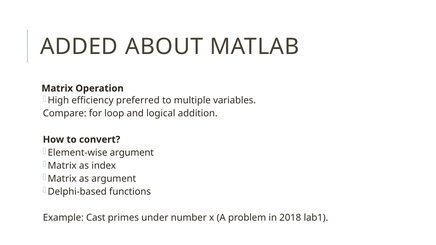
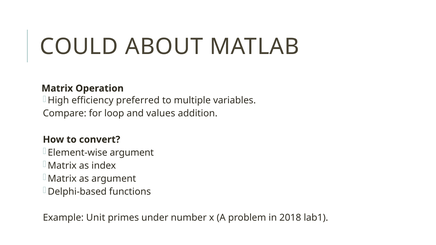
ADDED: ADDED -> COULD
logical: logical -> values
Cast: Cast -> Unit
